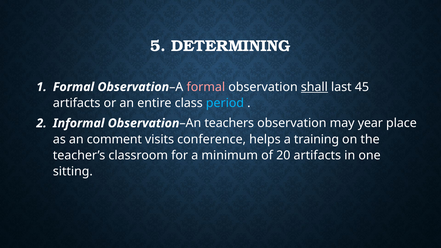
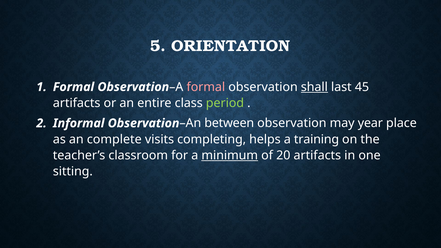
DETERMINING: DETERMINING -> ORIENTATION
period colour: light blue -> light green
teachers: teachers -> between
comment: comment -> complete
conference: conference -> completing
minimum underline: none -> present
